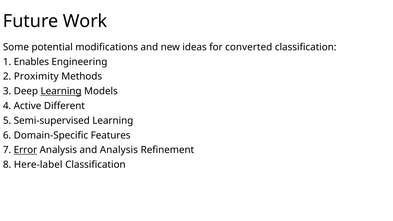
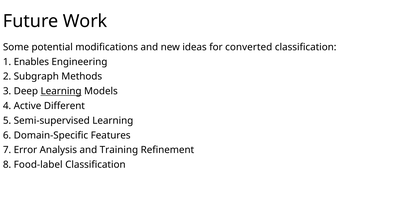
Proximity: Proximity -> Subgraph
Error underline: present -> none
and Analysis: Analysis -> Training
Here-label: Here-label -> Food-label
